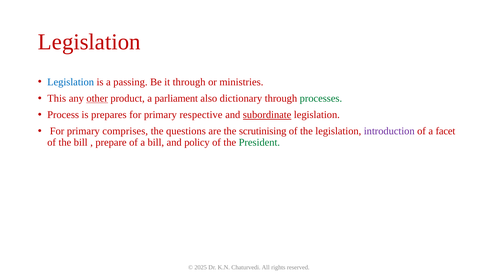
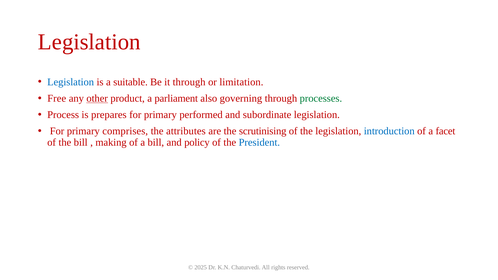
passing: passing -> suitable
ministries: ministries -> limitation
This: This -> Free
dictionary: dictionary -> governing
respective: respective -> performed
subordinate underline: present -> none
questions: questions -> attributes
introduction colour: purple -> blue
prepare: prepare -> making
President colour: green -> blue
